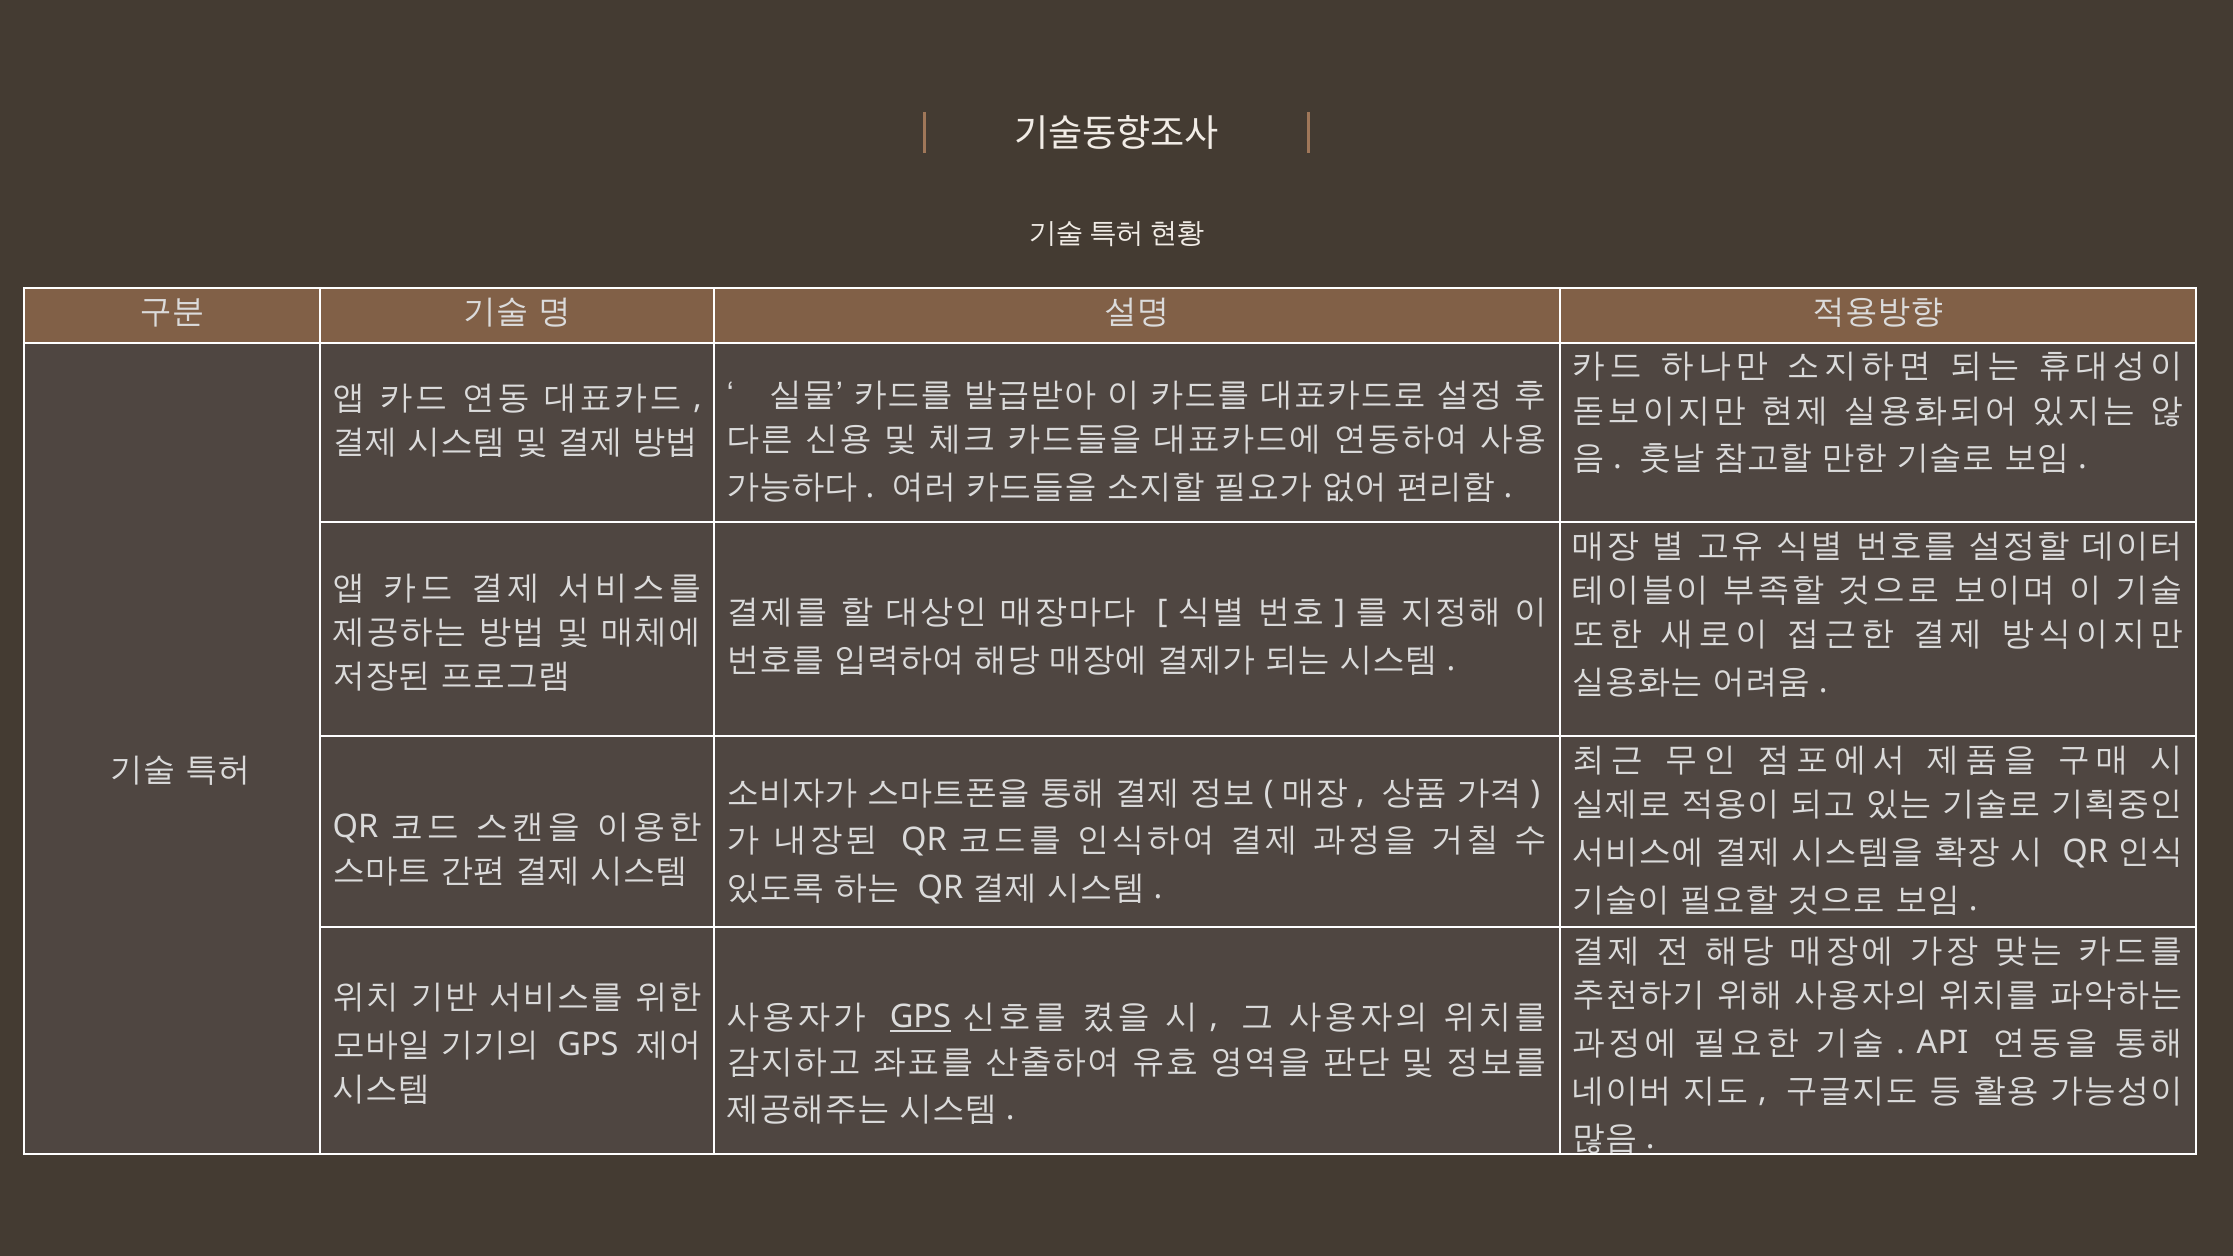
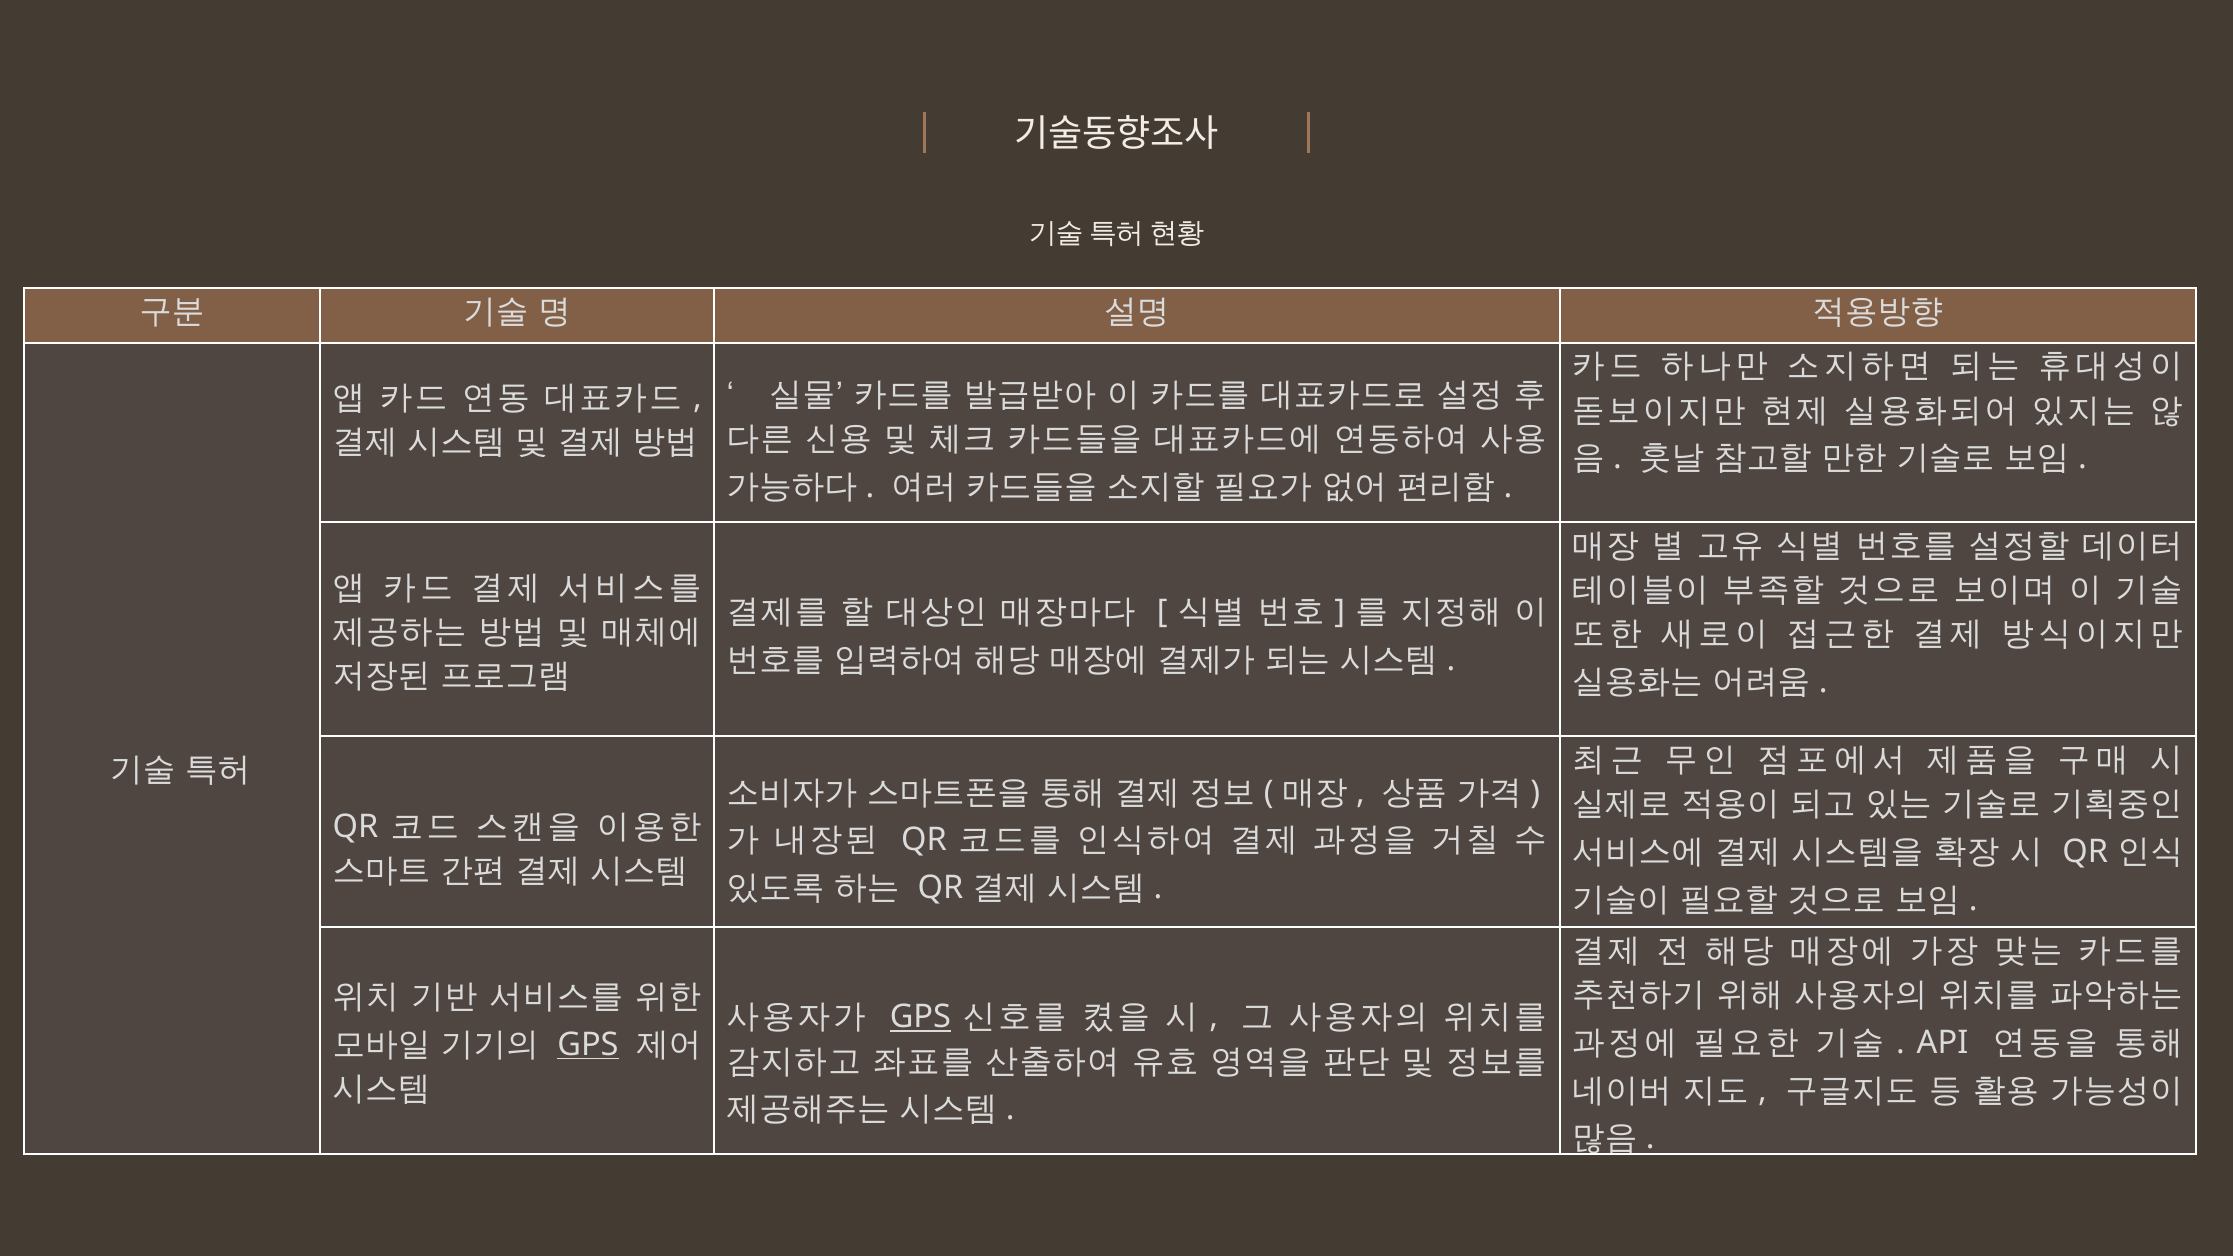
GPS at (588, 1045) underline: none -> present
